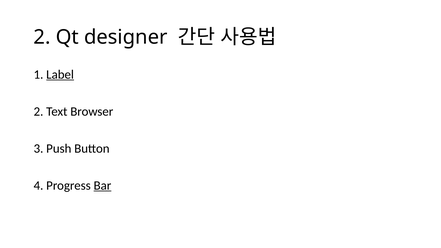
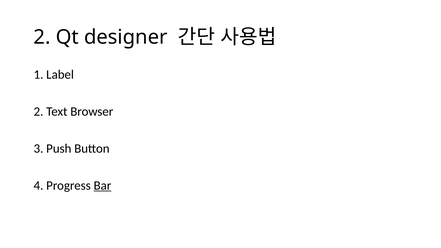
Label underline: present -> none
